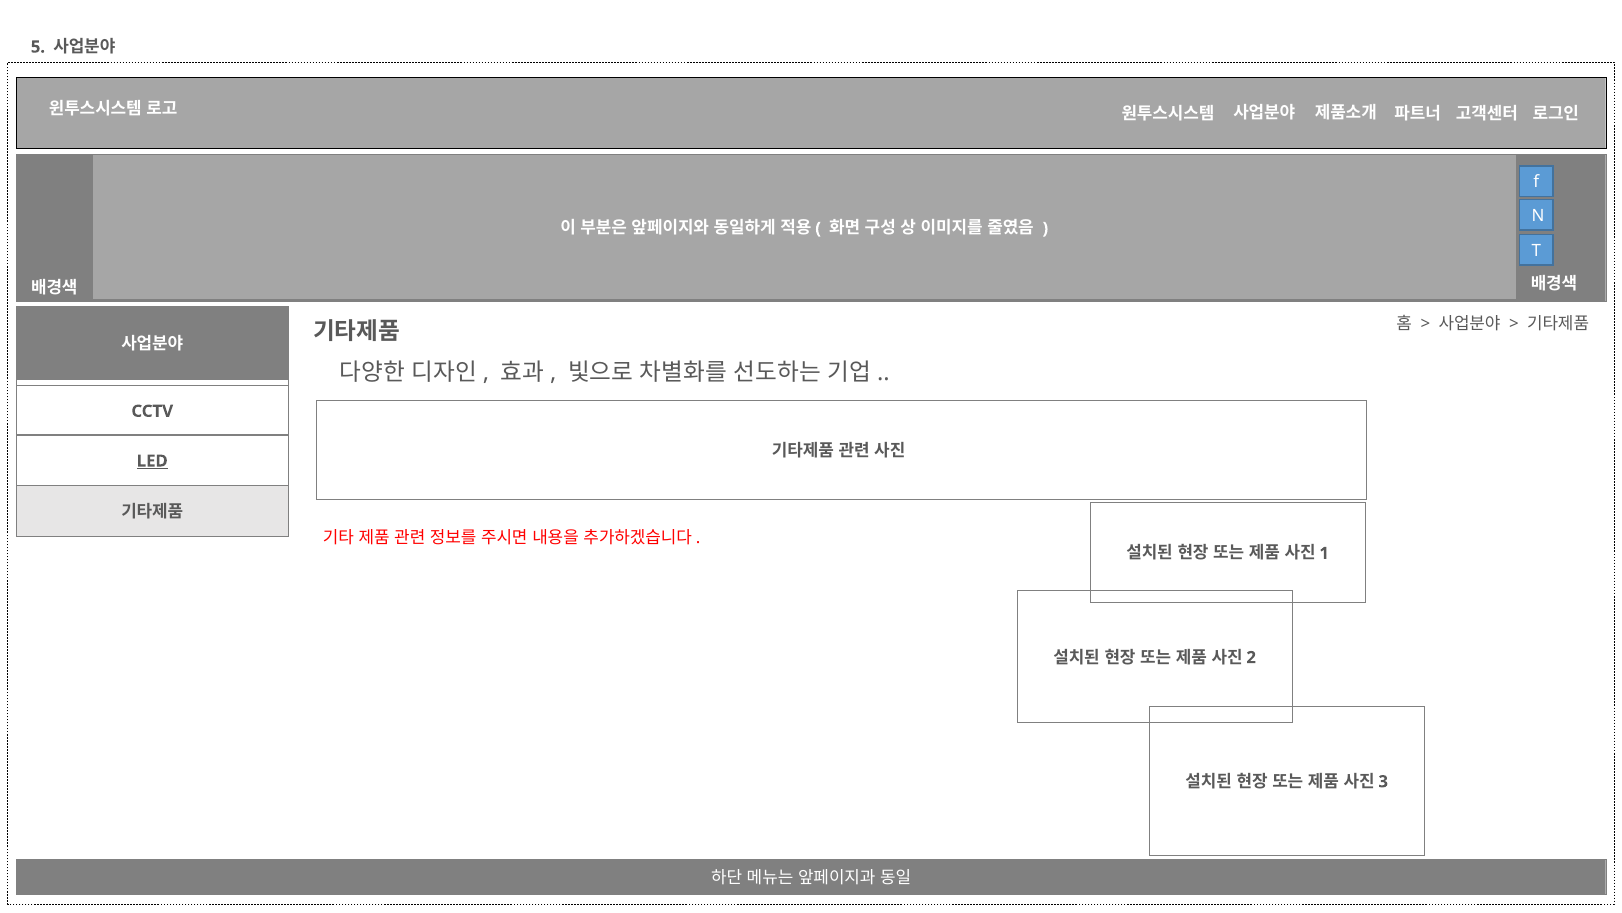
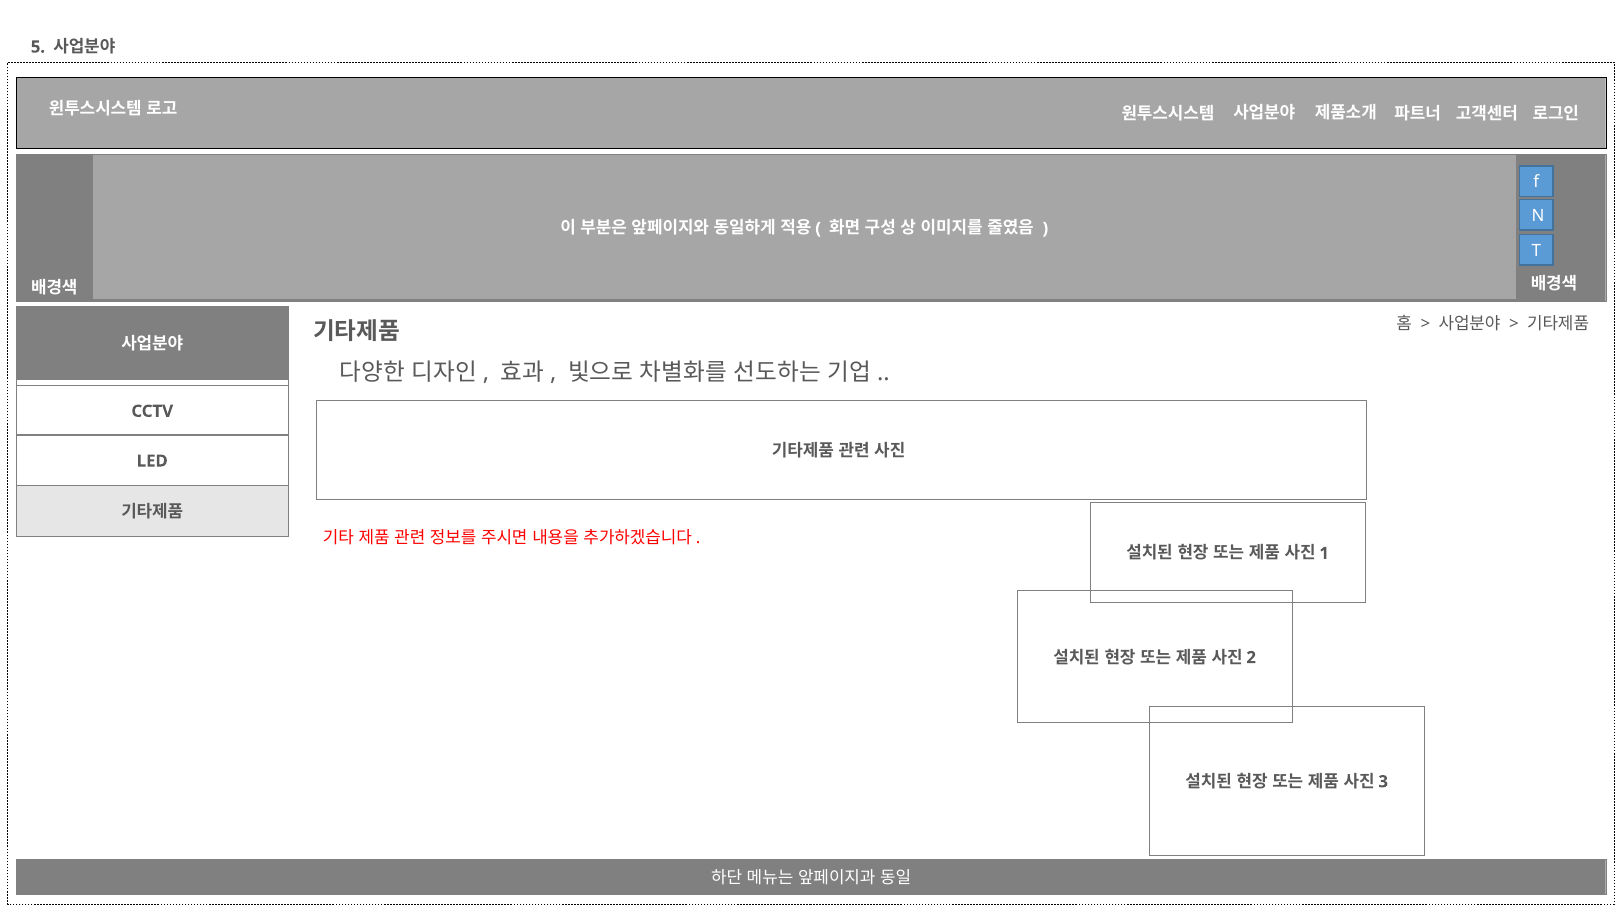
LED underline: present -> none
